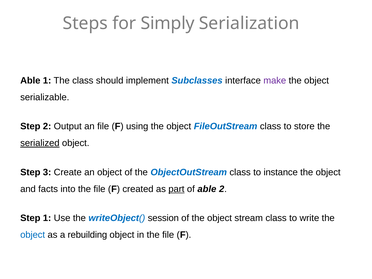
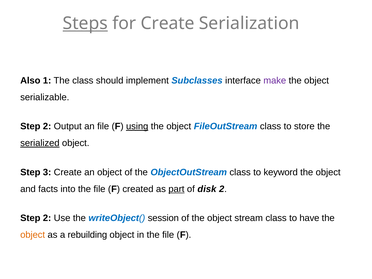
Steps underline: none -> present
for Simply: Simply -> Create
Able at (30, 80): Able -> Also
using underline: none -> present
instance: instance -> keyword
of able: able -> disk
1 at (47, 218): 1 -> 2
write: write -> have
object at (33, 235) colour: blue -> orange
